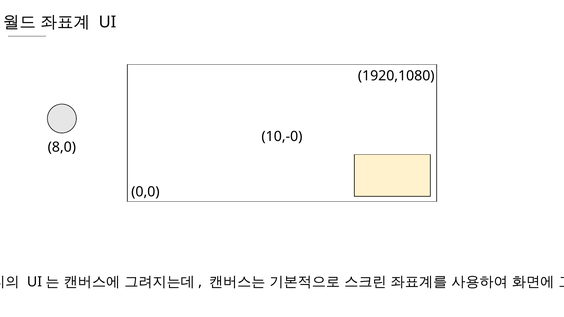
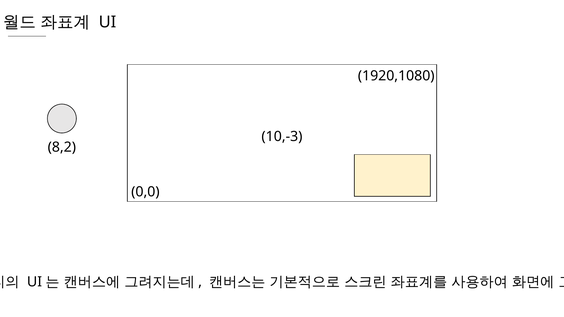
10,-0: 10,-0 -> 10,-3
8,0: 8,0 -> 8,2
